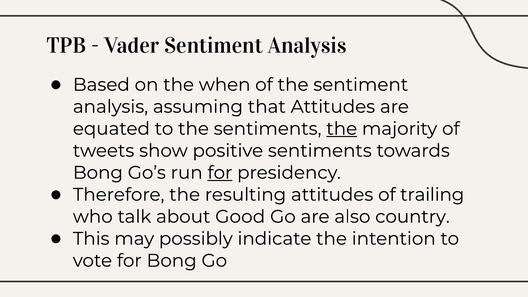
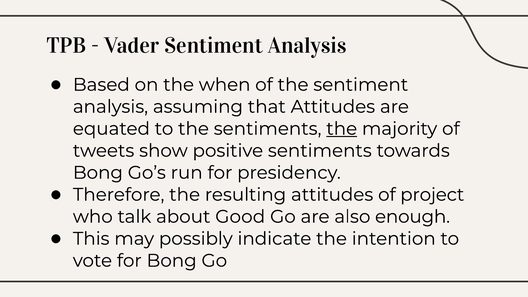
for at (220, 173) underline: present -> none
trailing: trailing -> project
country: country -> enough
